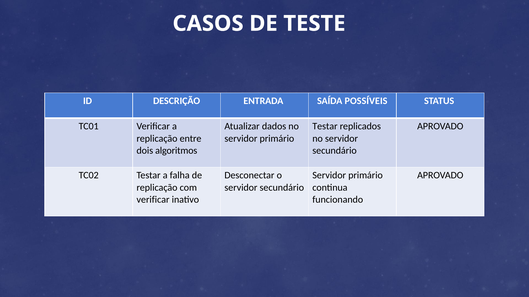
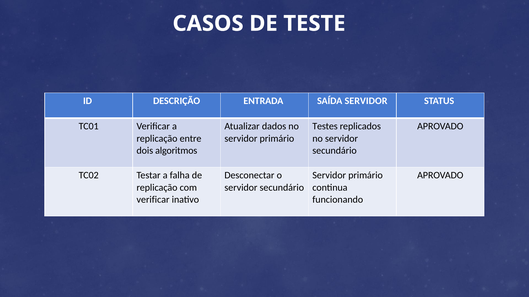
SAÍDA POSSÍVEIS: POSSÍVEIS -> SERVIDOR
Testar at (325, 127): Testar -> Testes
